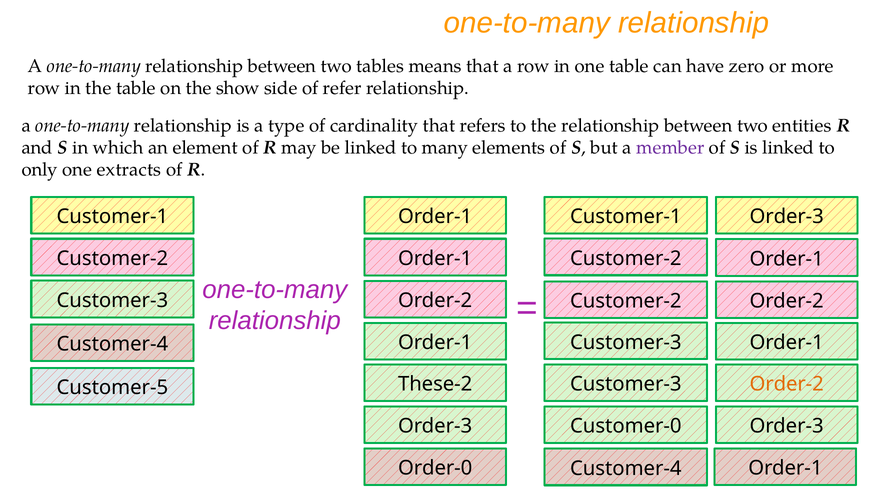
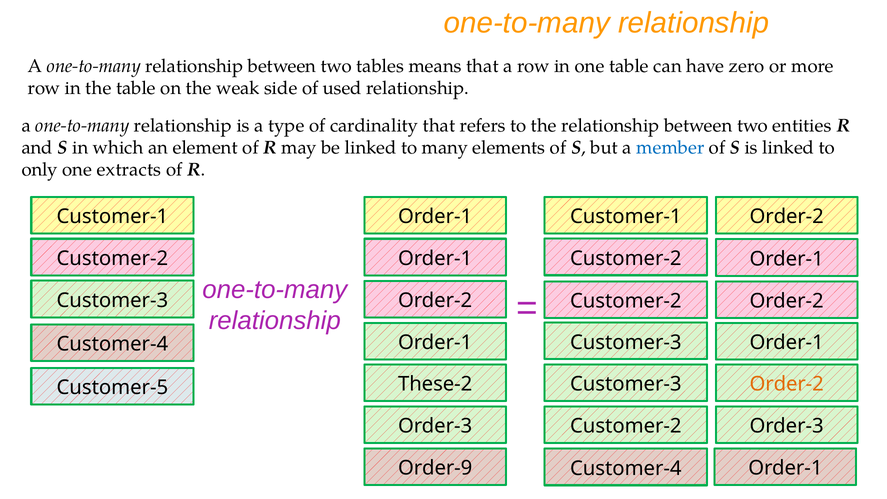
show: show -> weak
refer: refer -> used
member colour: purple -> blue
Customer-1 Order-3: Order-3 -> Order-2
Customer-0 at (626, 426): Customer-0 -> Customer-2
Order-0: Order-0 -> Order-9
